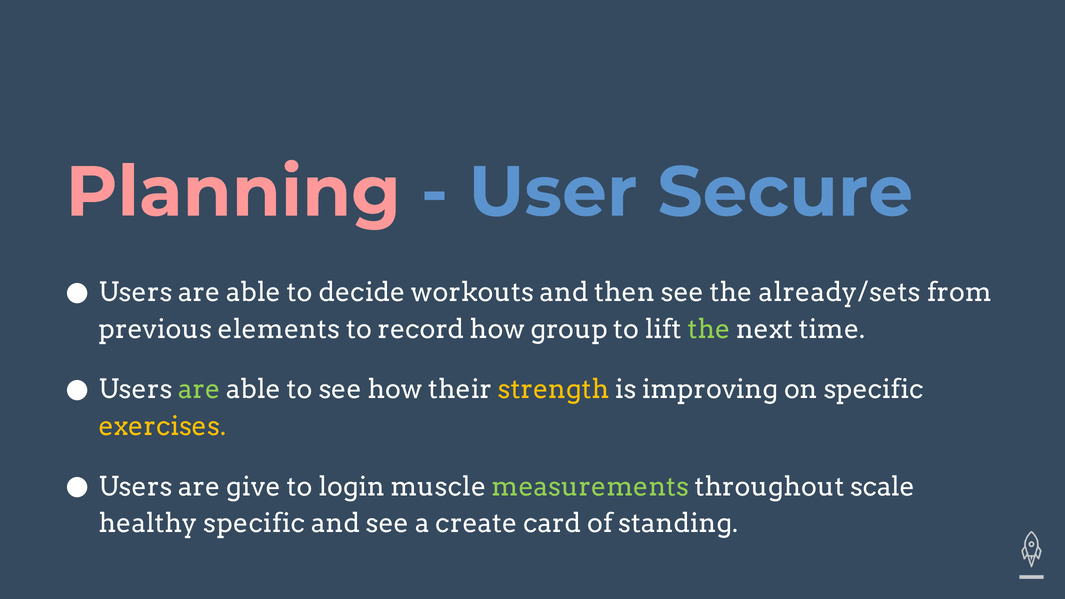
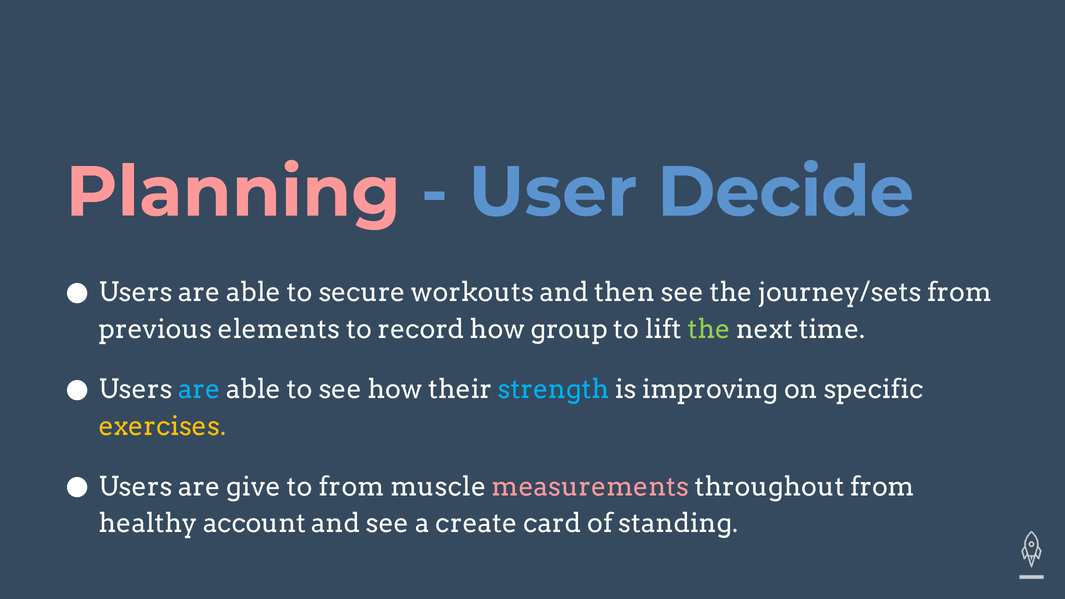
Secure: Secure -> Decide
decide: decide -> secure
already/sets: already/sets -> journey/sets
are at (199, 390) colour: light green -> light blue
strength colour: yellow -> light blue
to login: login -> from
measurements colour: light green -> pink
throughout scale: scale -> from
healthy specific: specific -> account
